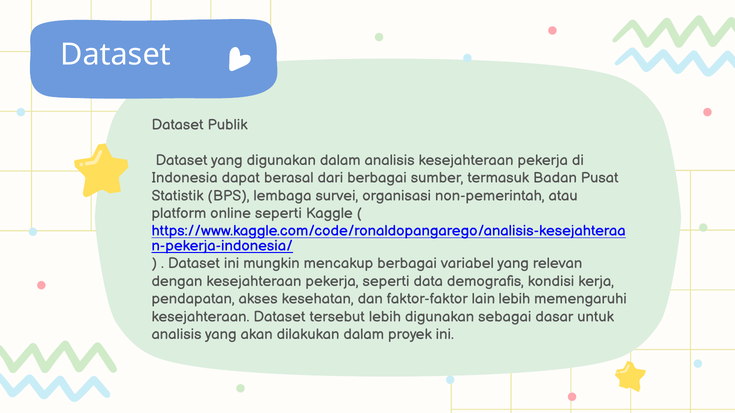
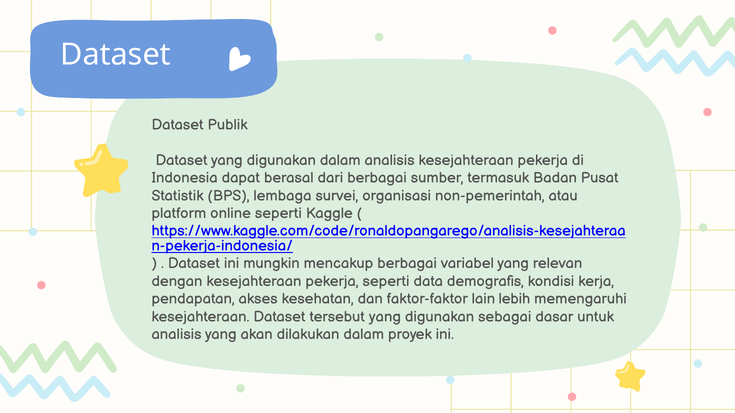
tersebut lebih: lebih -> yang
